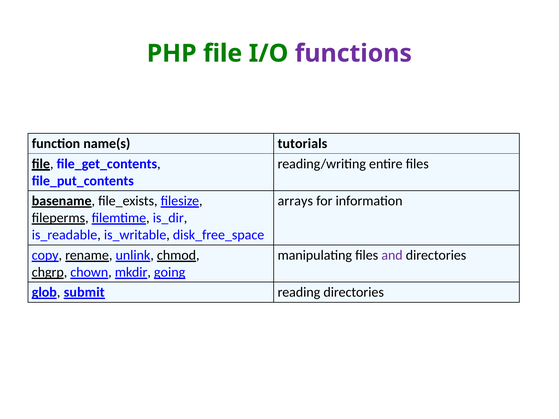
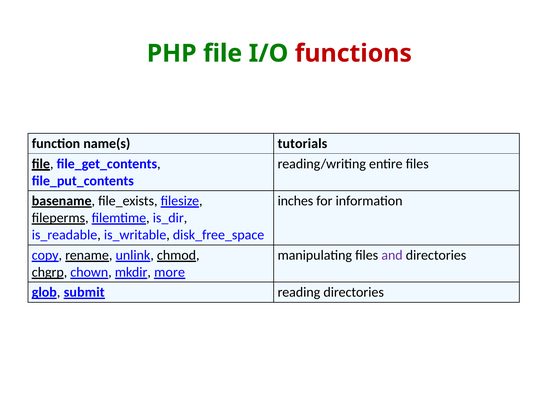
functions colour: purple -> red
arrays: arrays -> inches
going: going -> more
